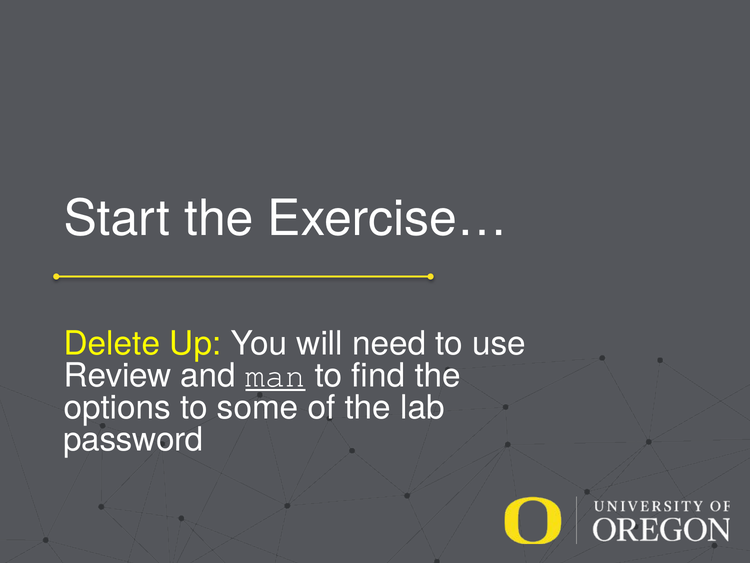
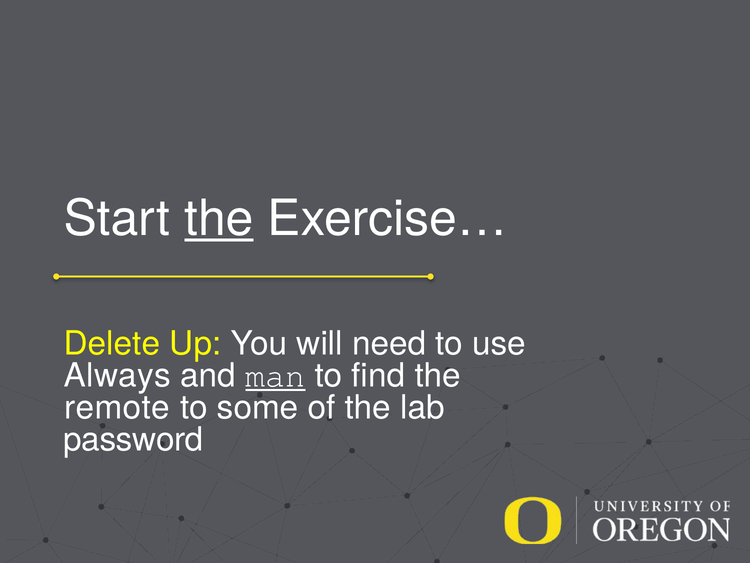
the at (219, 218) underline: none -> present
Review: Review -> Always
options: options -> remote
